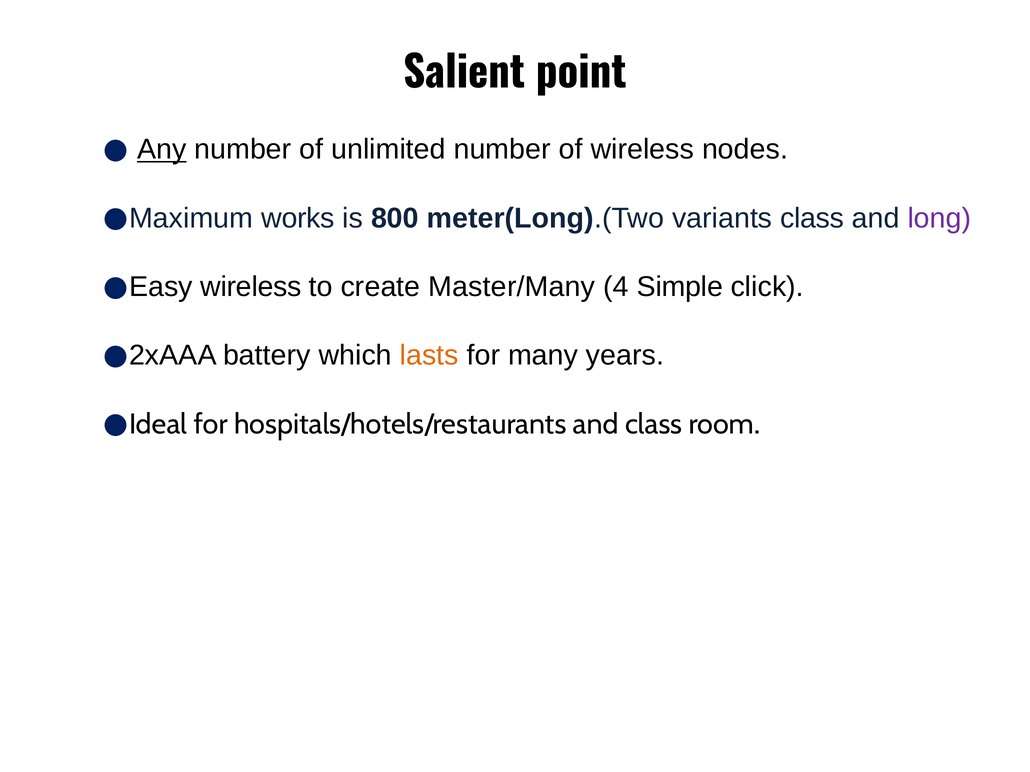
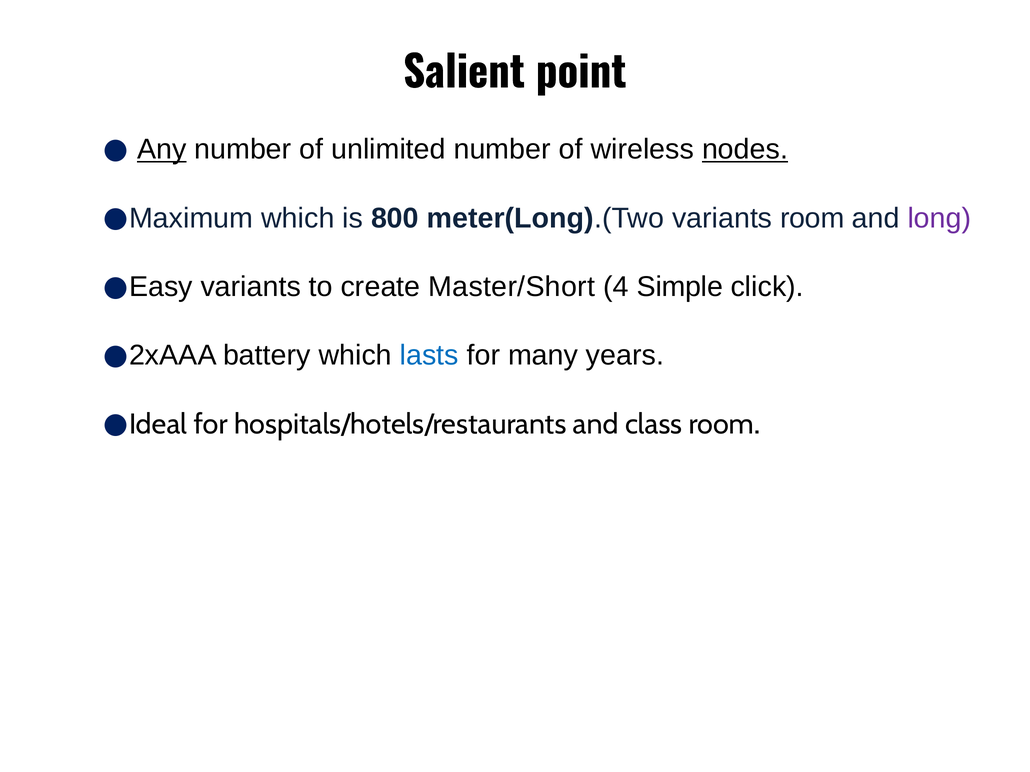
nodes underline: none -> present
works at (298, 218): works -> which
variants class: class -> room
wireless at (251, 287): wireless -> variants
Master/Many: Master/Many -> Master/Short
lasts colour: orange -> blue
